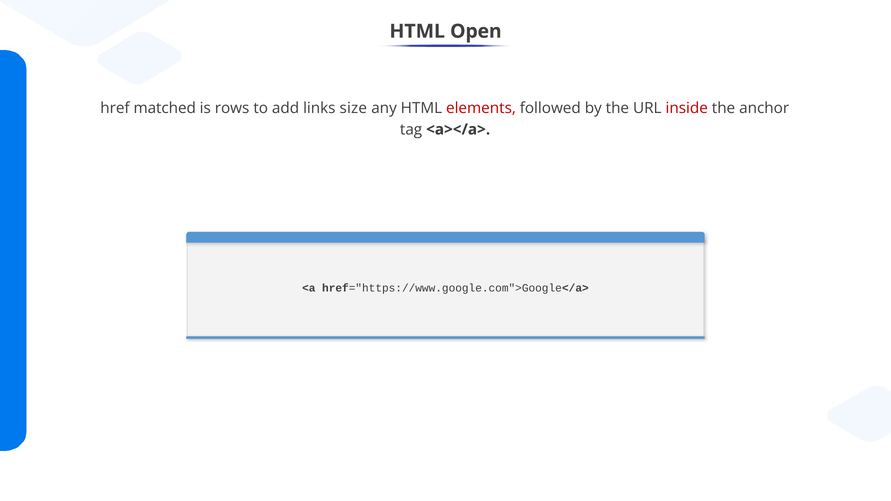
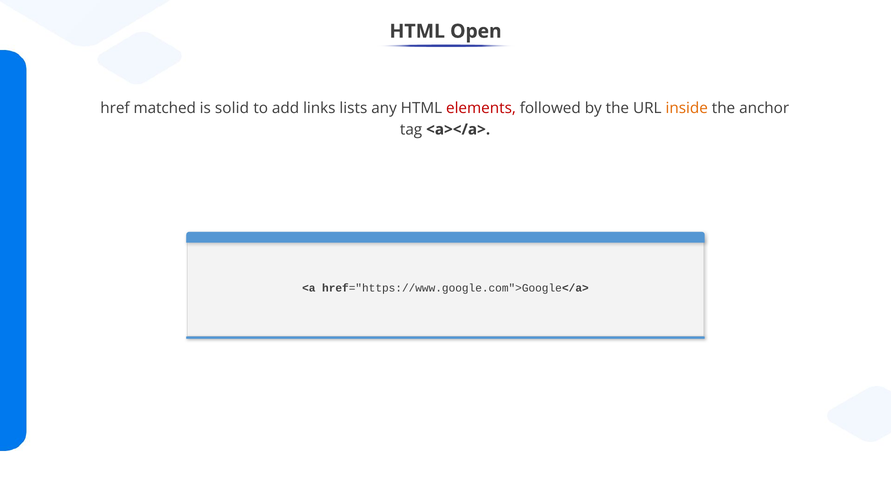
rows: rows -> solid
size: size -> lists
inside colour: red -> orange
